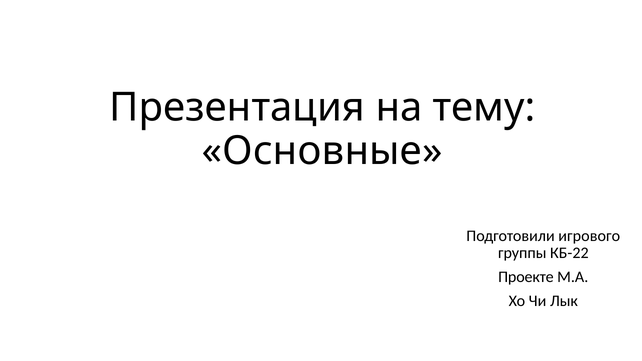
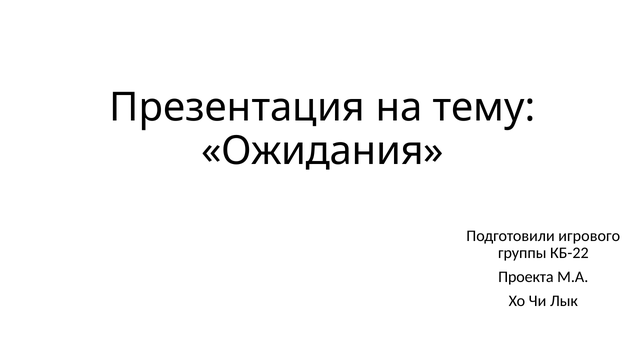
Основные: Основные -> Ожидания
Проекте: Проекте -> Проекта
